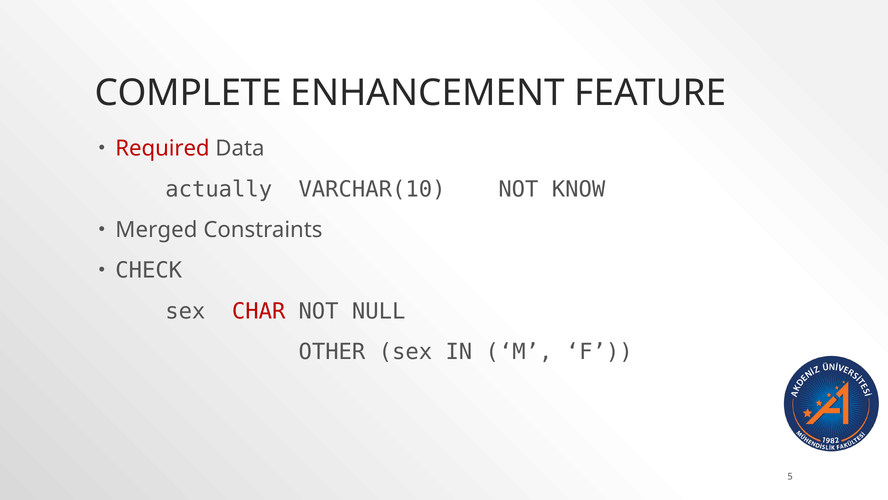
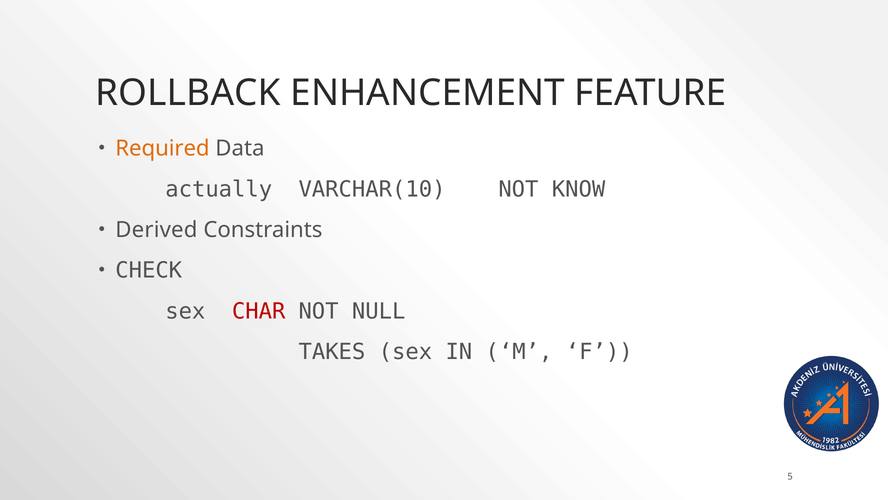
COMPLETE: COMPLETE -> ROLLBACK
Required colour: red -> orange
Merged: Merged -> Derived
OTHER: OTHER -> TAKES
